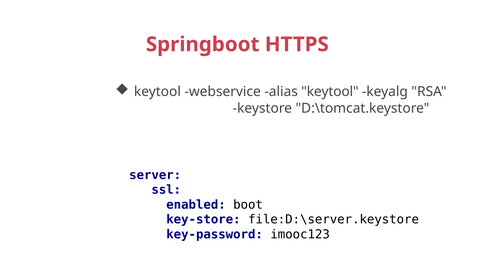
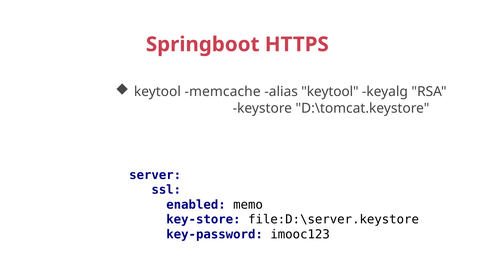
webservice: webservice -> memcache
boot: boot -> memo
